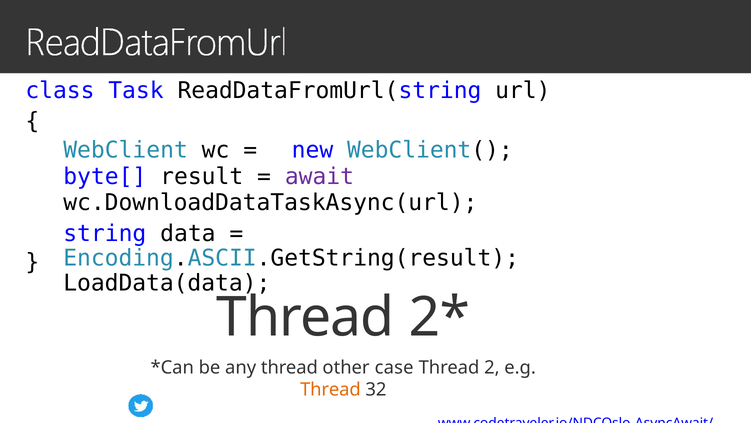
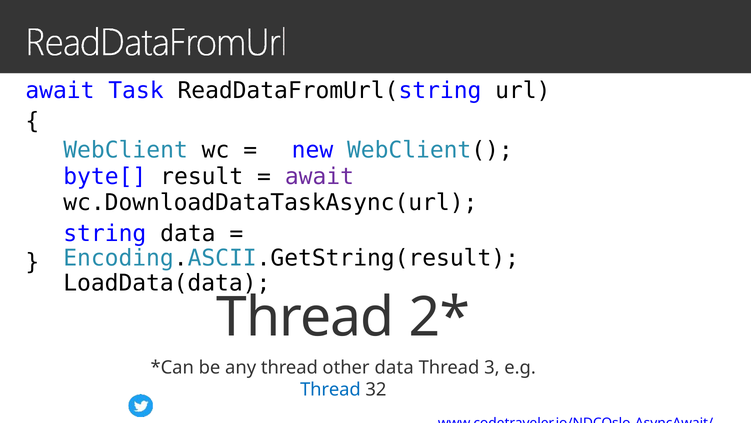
class at (60, 91): class -> await
other case: case -> data
2: 2 -> 3
Thread at (330, 389) colour: orange -> blue
